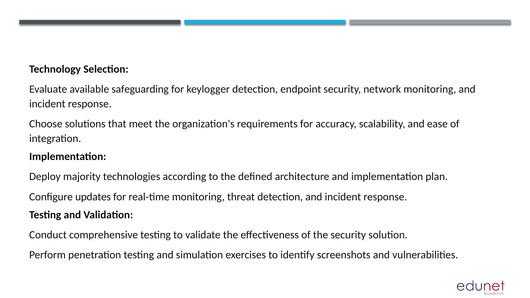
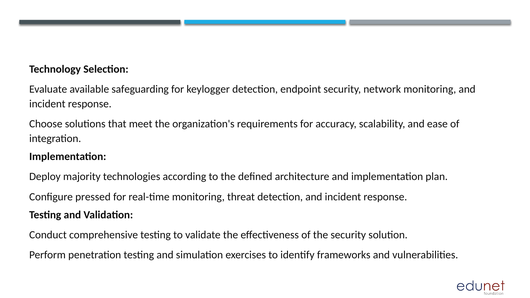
updates: updates -> pressed
screenshots: screenshots -> frameworks
